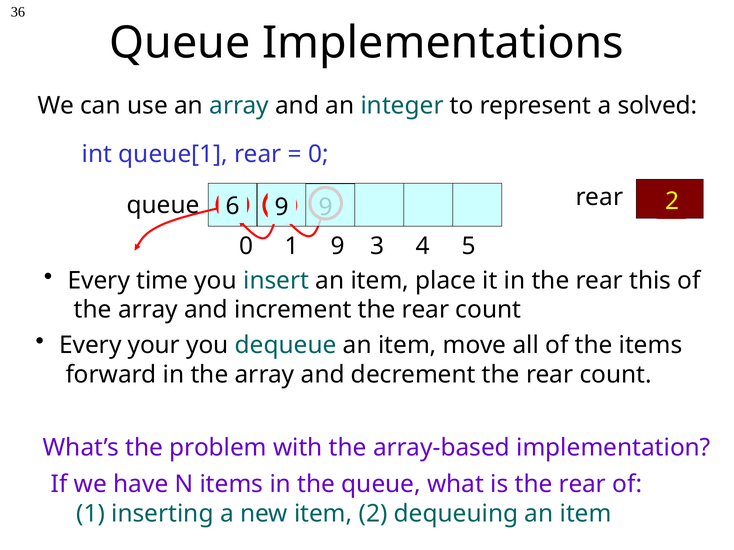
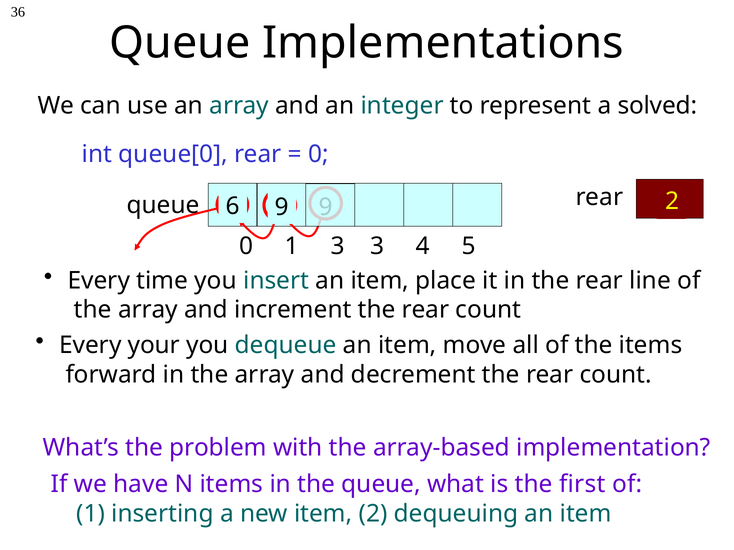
queue[1: queue[1 -> queue[0
1 9: 9 -> 3
this: this -> line
is the rear: rear -> first
